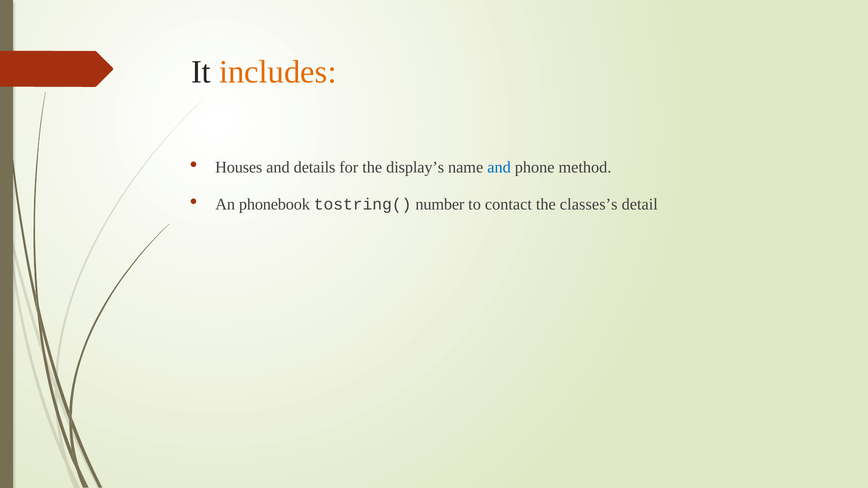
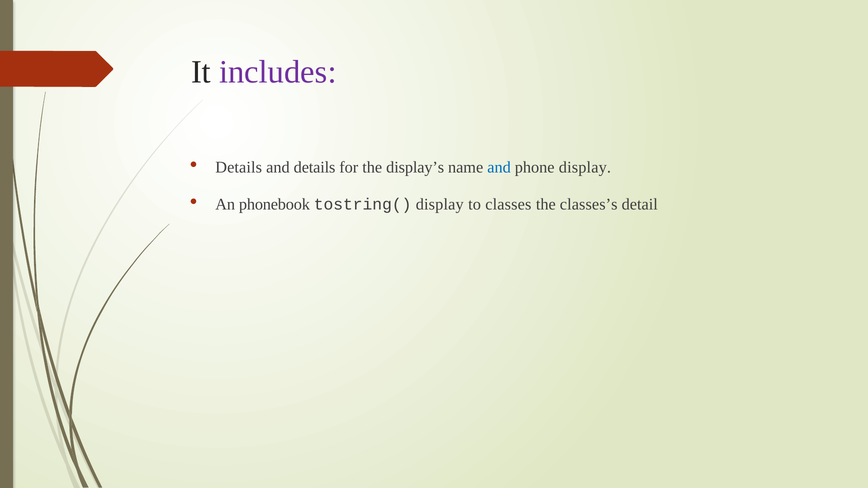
includes colour: orange -> purple
Houses at (239, 167): Houses -> Details
phone method: method -> display
tostring( number: number -> display
contact: contact -> classes
